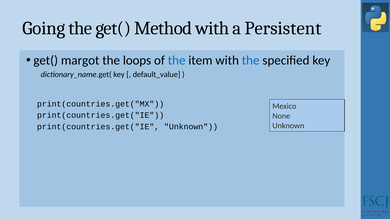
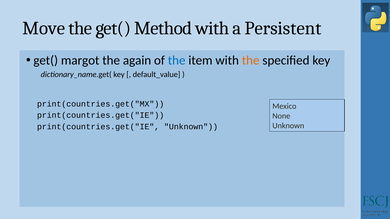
Going: Going -> Move
loops: loops -> again
the at (251, 61) colour: blue -> orange
